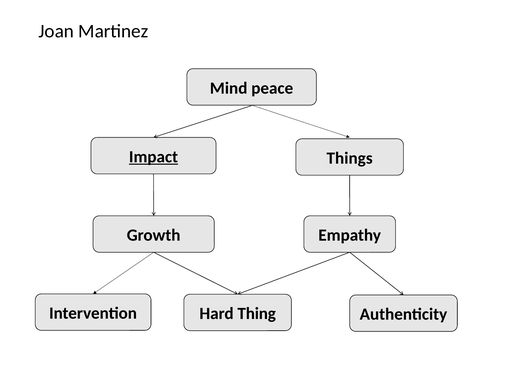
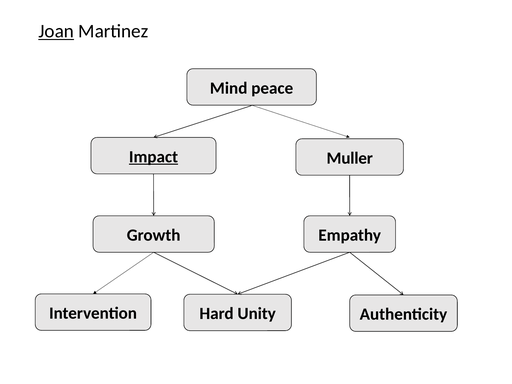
Joan underline: none -> present
Things: Things -> Muller
Thing: Thing -> Unity
